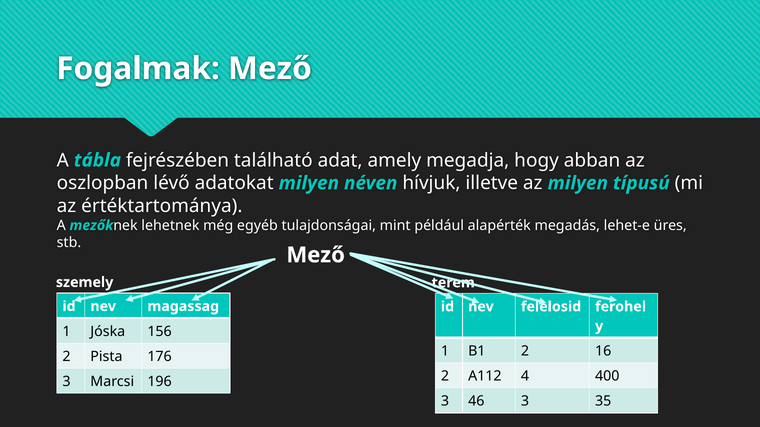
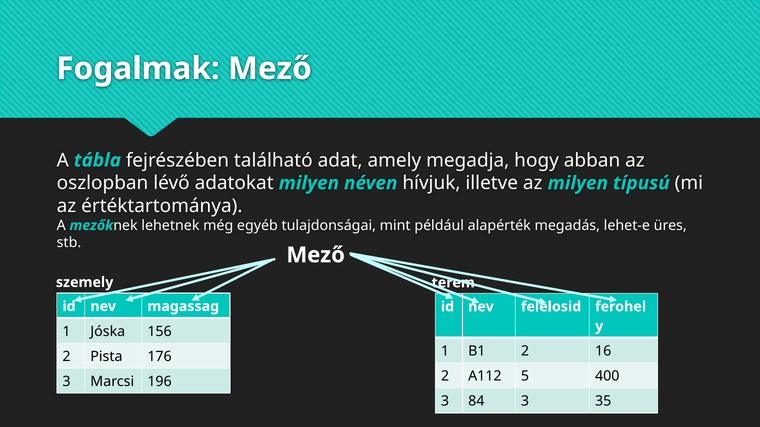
4: 4 -> 5
46: 46 -> 84
